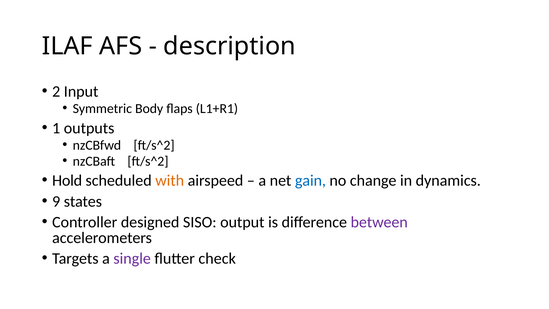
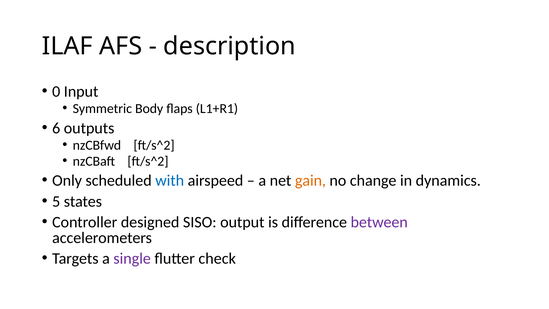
2: 2 -> 0
1: 1 -> 6
Hold: Hold -> Only
with colour: orange -> blue
gain colour: blue -> orange
9: 9 -> 5
